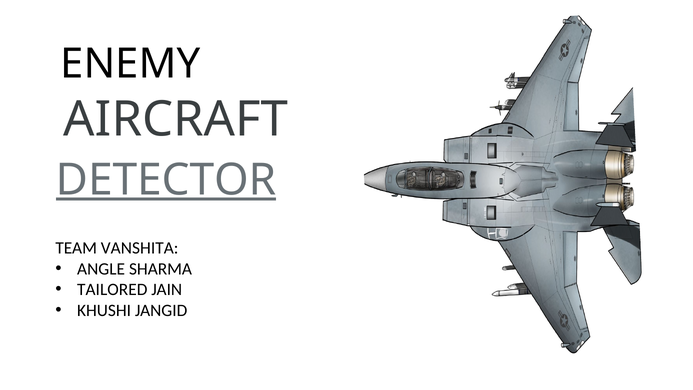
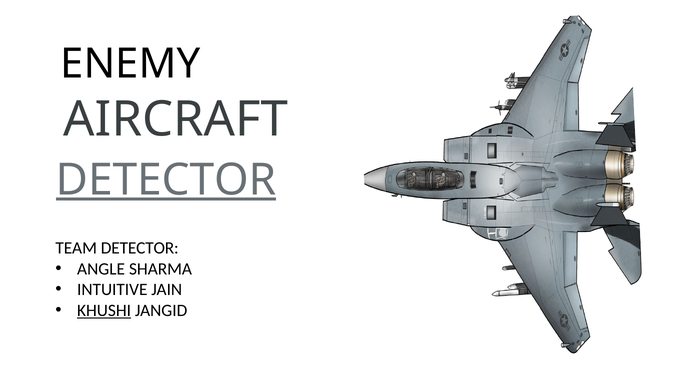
TEAM VANSHITA: VANSHITA -> DETECTOR
TAILORED: TAILORED -> INTUITIVE
KHUSHI underline: none -> present
